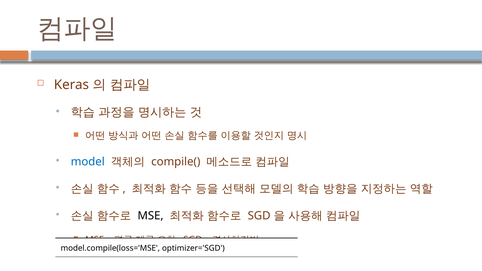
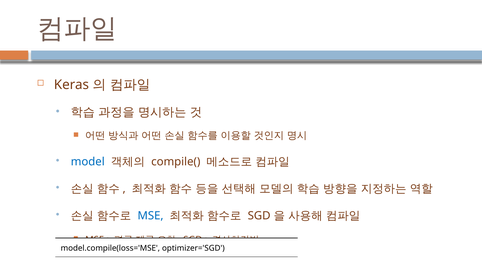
MSE at (150, 216) colour: black -> blue
